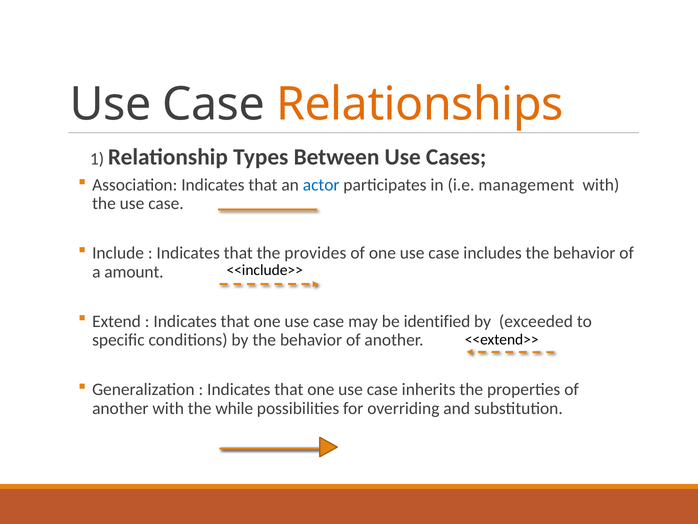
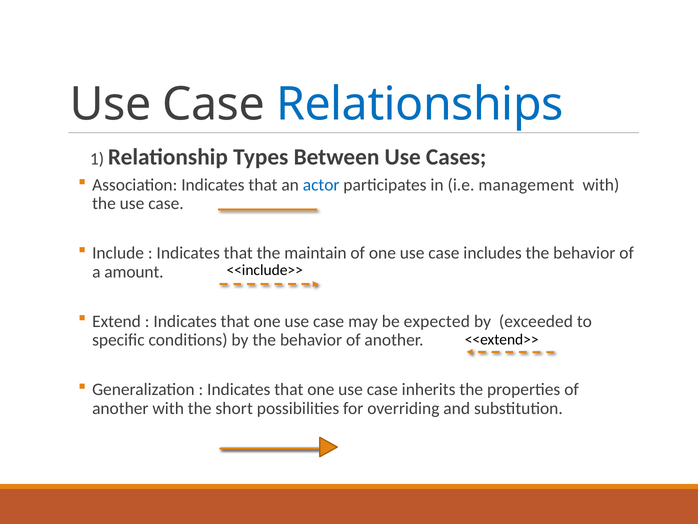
Relationships colour: orange -> blue
provides: provides -> maintain
identified: identified -> expected
while: while -> short
